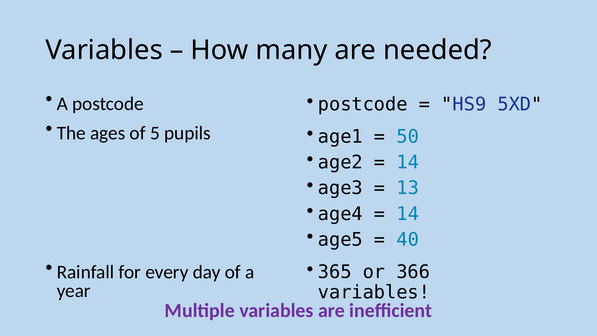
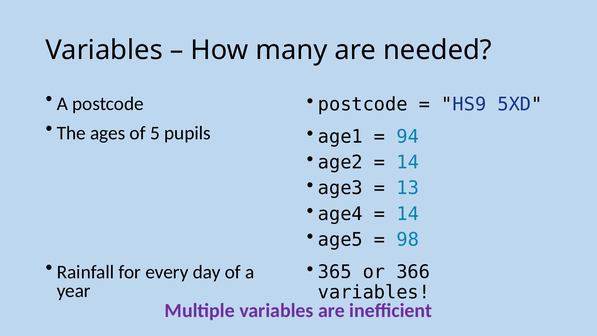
50: 50 -> 94
40: 40 -> 98
